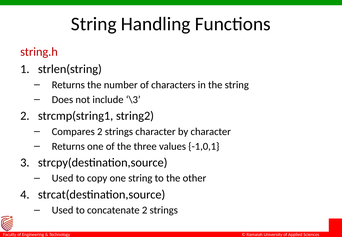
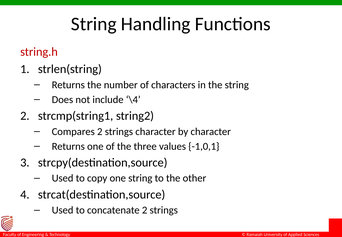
\3: \3 -> \4
